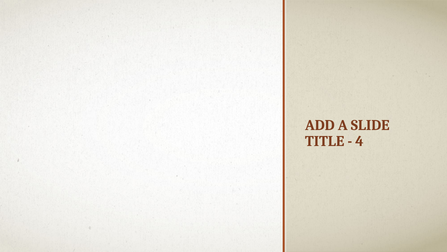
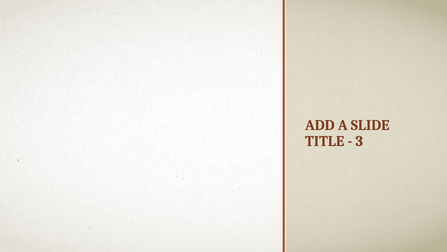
4: 4 -> 3
